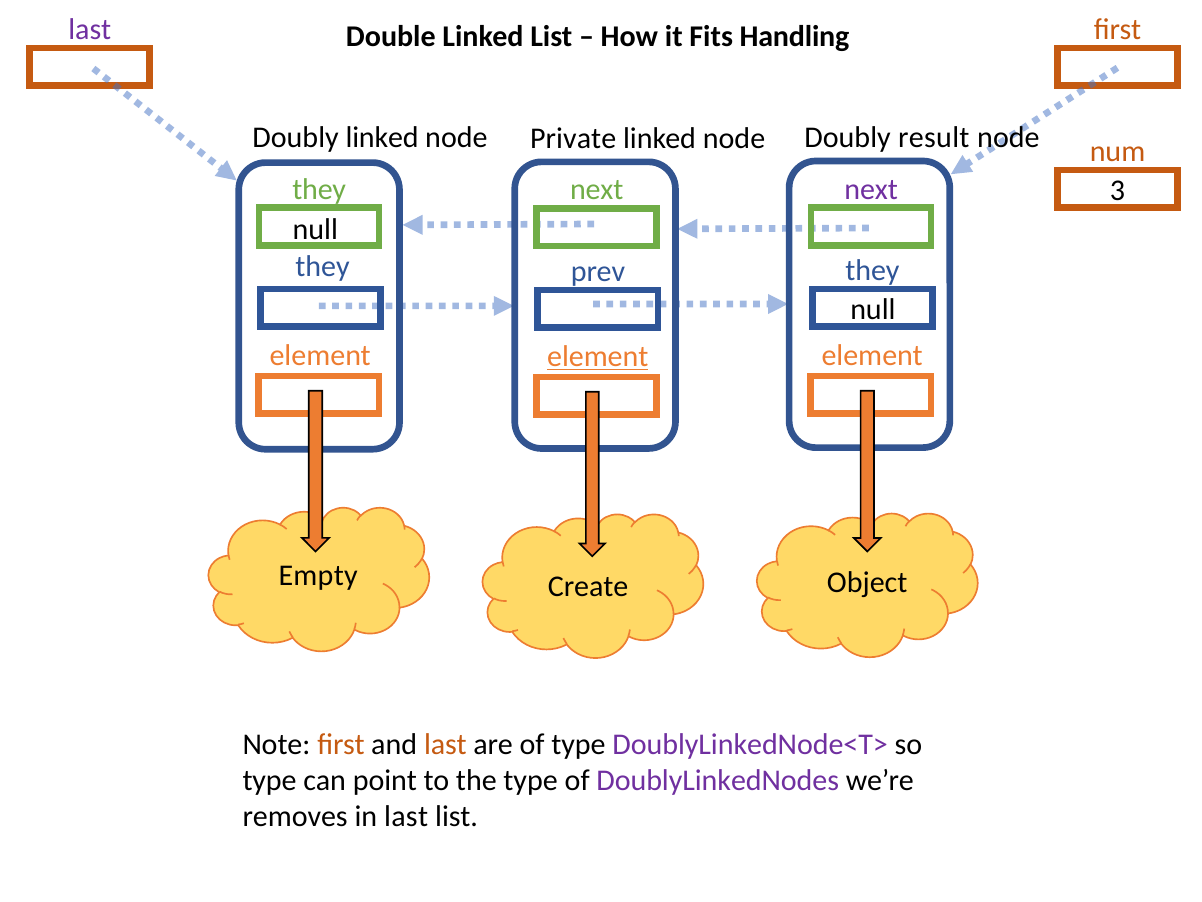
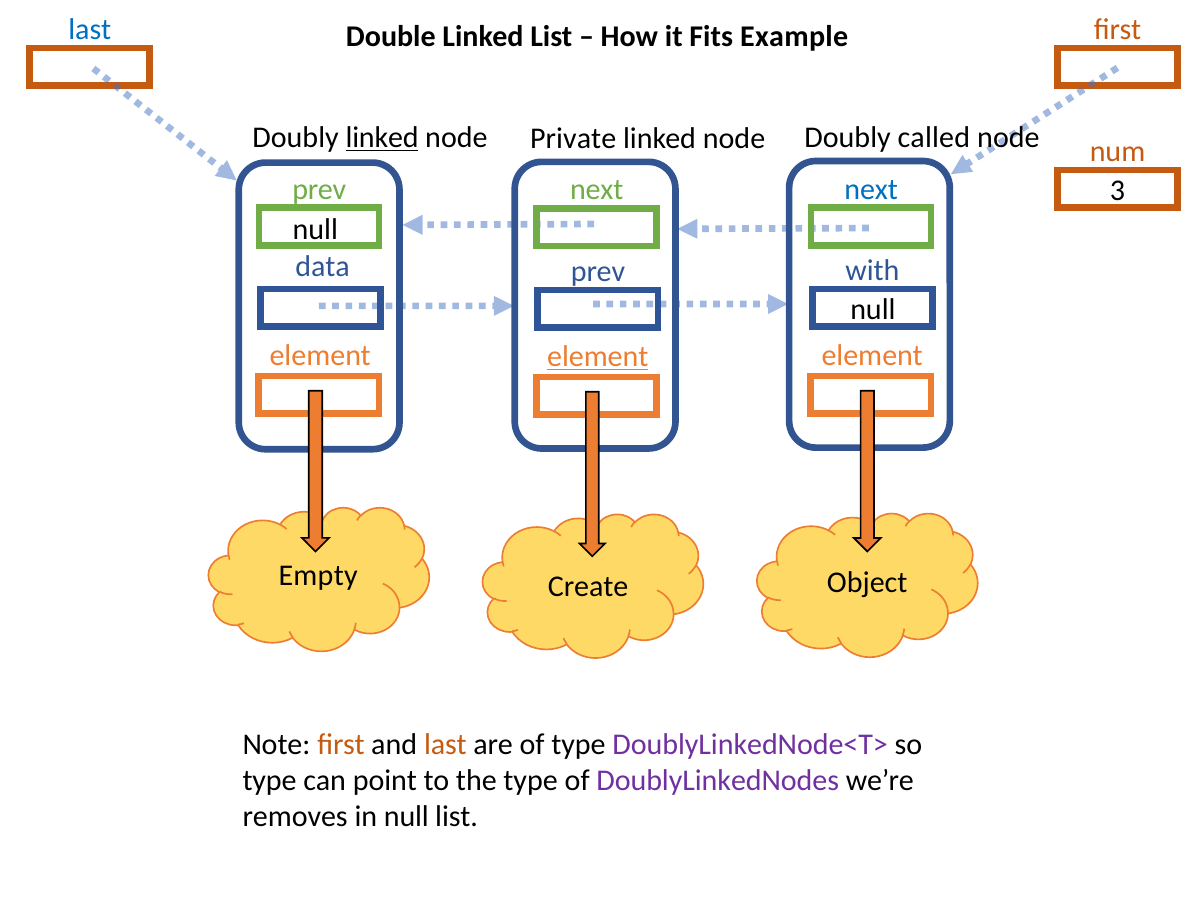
last at (90, 30) colour: purple -> blue
Handling: Handling -> Example
linked at (382, 137) underline: none -> present
result: result -> called
they at (319, 189): they -> prev
next at (871, 189) colour: purple -> blue
they at (323, 266): they -> data
they at (872, 270): they -> with
in last: last -> null
